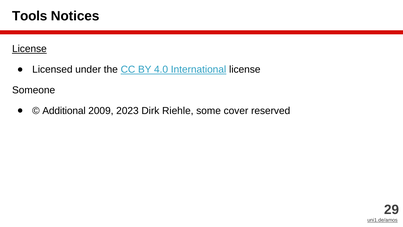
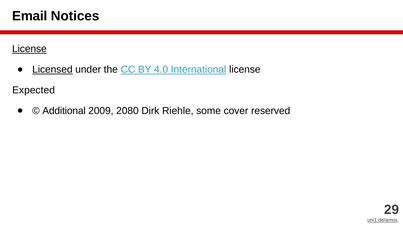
Tools: Tools -> Email
Licensed underline: none -> present
Someone: Someone -> Expected
2023: 2023 -> 2080
